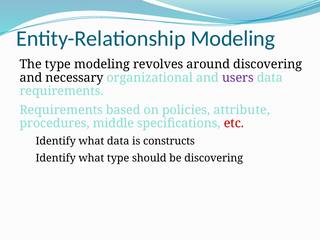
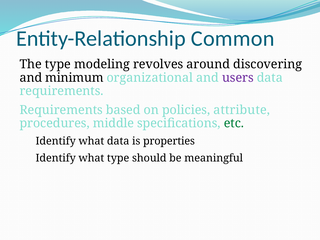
Entity-Relationship Modeling: Modeling -> Common
necessary: necessary -> minimum
etc colour: red -> green
constructs: constructs -> properties
be discovering: discovering -> meaningful
